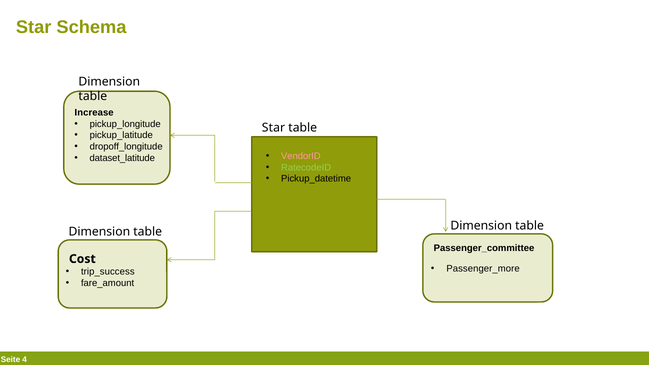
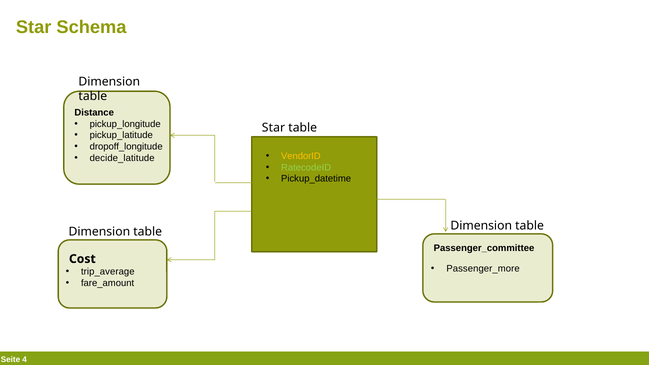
Increase: Increase -> Distance
VendorID colour: pink -> yellow
dataset_latitude: dataset_latitude -> decide_latitude
trip_success: trip_success -> trip_average
